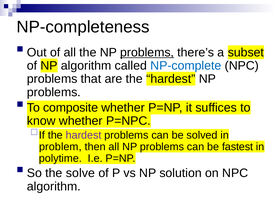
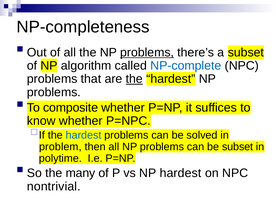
the at (134, 79) underline: none -> present
hardest at (84, 135) colour: purple -> blue
be fastest: fastest -> subset
solve: solve -> many
NP solution: solution -> hardest
algorithm at (54, 186): algorithm -> nontrivial
